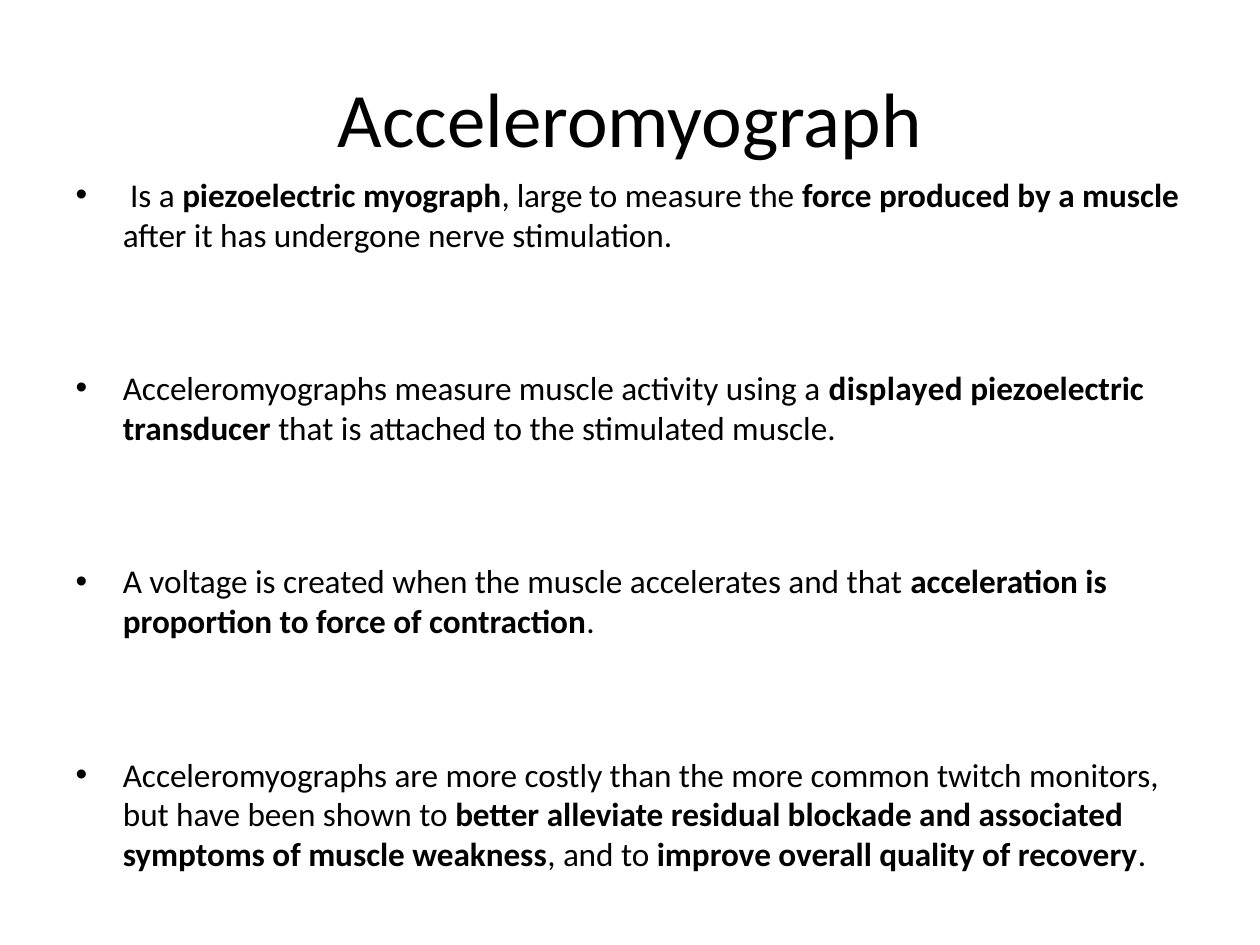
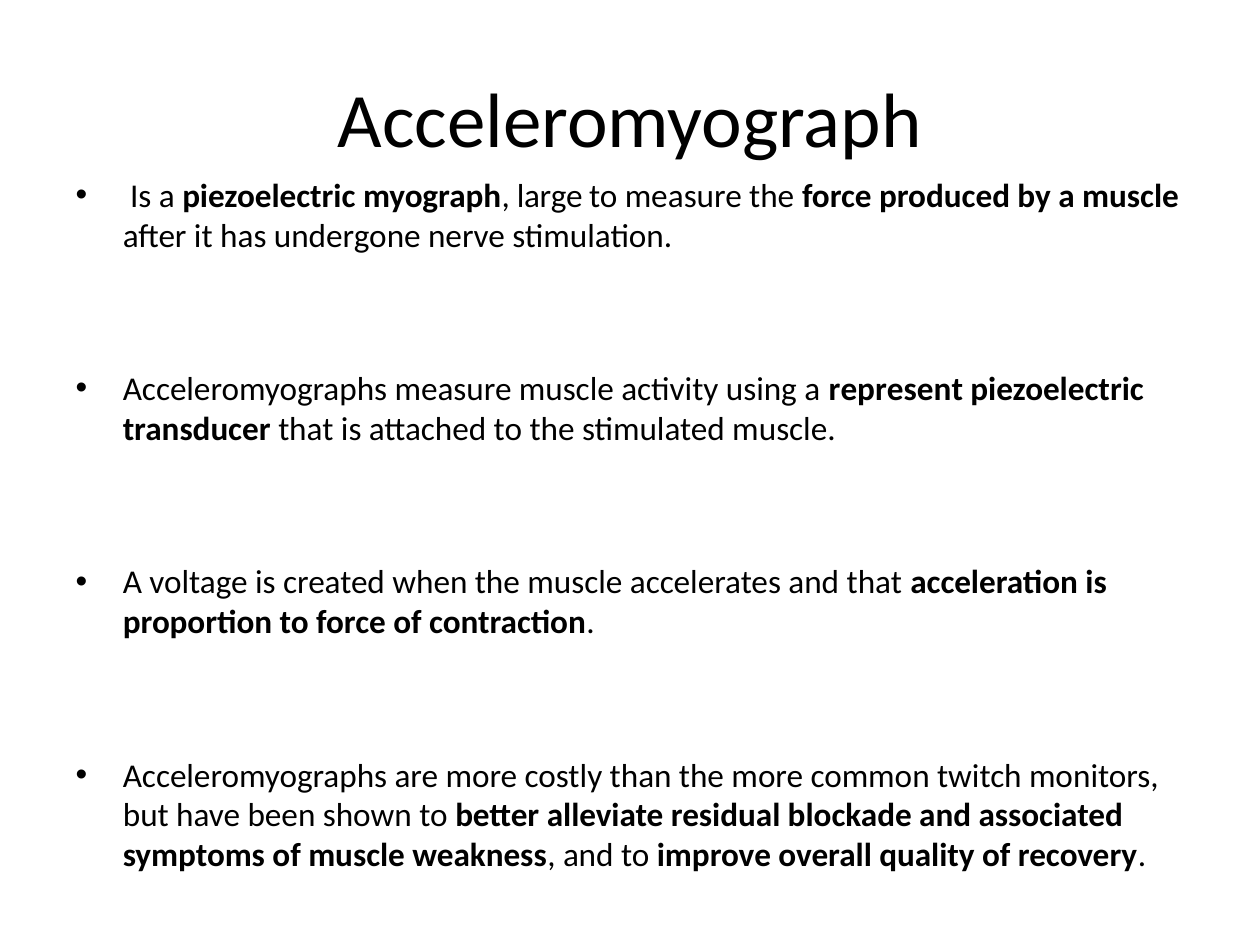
displayed: displayed -> represent
